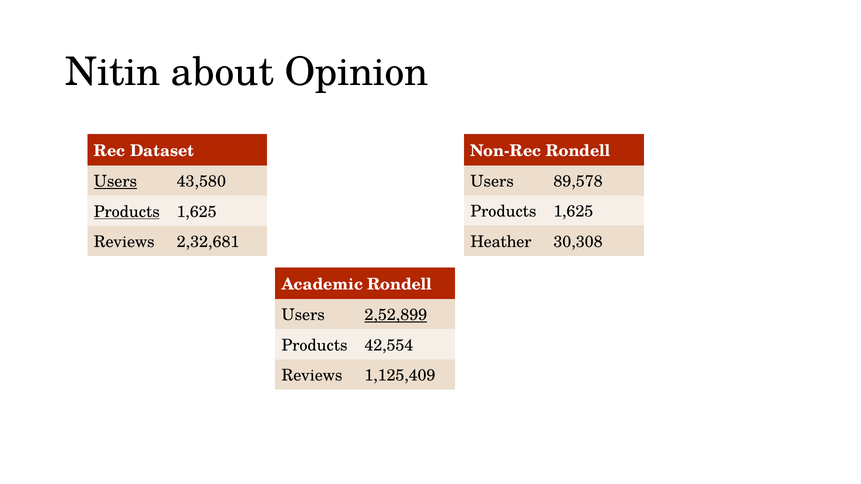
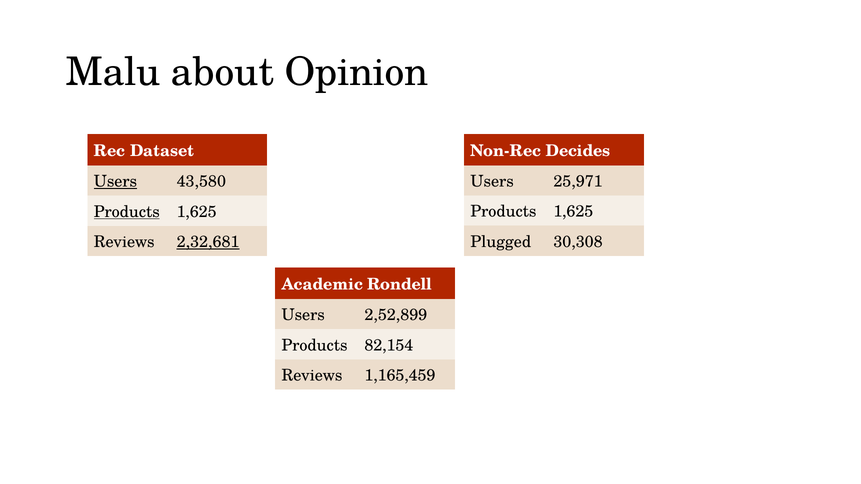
Nitin: Nitin -> Malu
Non-Rec Rondell: Rondell -> Decides
89,578: 89,578 -> 25,971
Heather: Heather -> Plugged
2,32,681 underline: none -> present
2,52,899 underline: present -> none
42,554: 42,554 -> 82,154
1,125,409: 1,125,409 -> 1,165,459
